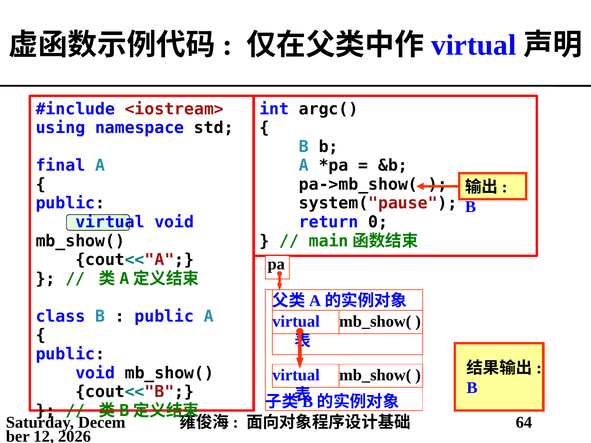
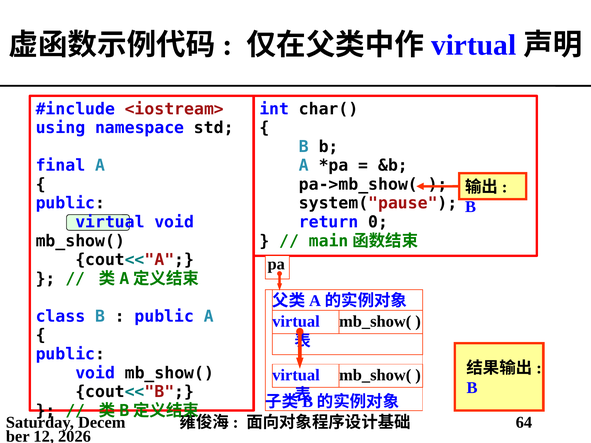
argc(: argc( -> char(
